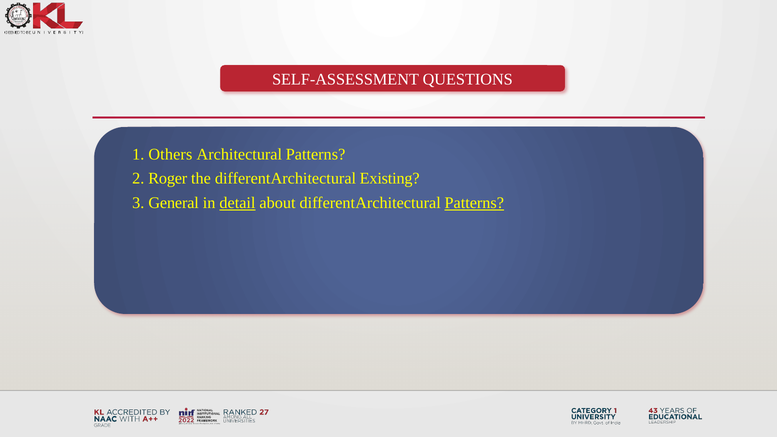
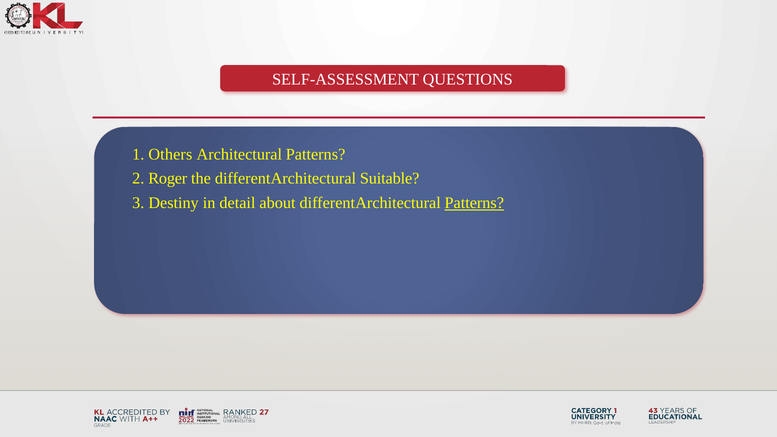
Existing: Existing -> Suitable
General: General -> Destiny
detail underline: present -> none
